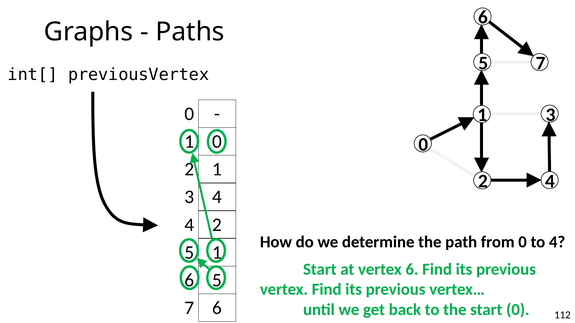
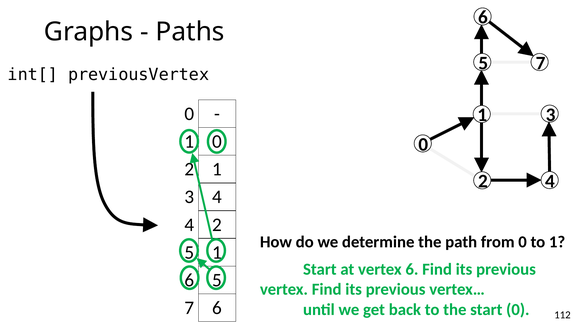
to 4: 4 -> 1
